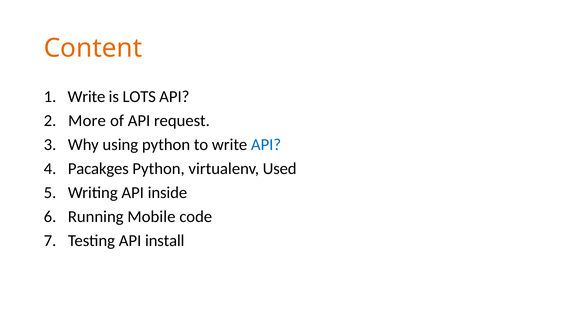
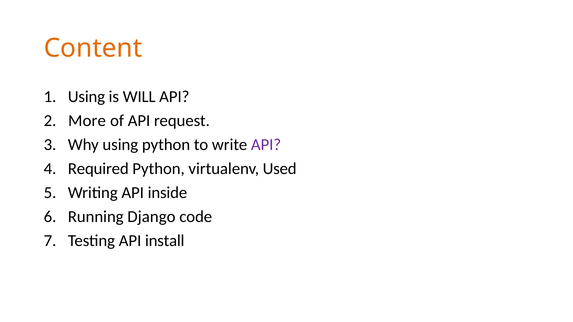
Write at (86, 97): Write -> Using
LOTS: LOTS -> WILL
API at (266, 145) colour: blue -> purple
Pacakges: Pacakges -> Required
Mobile: Mobile -> Django
